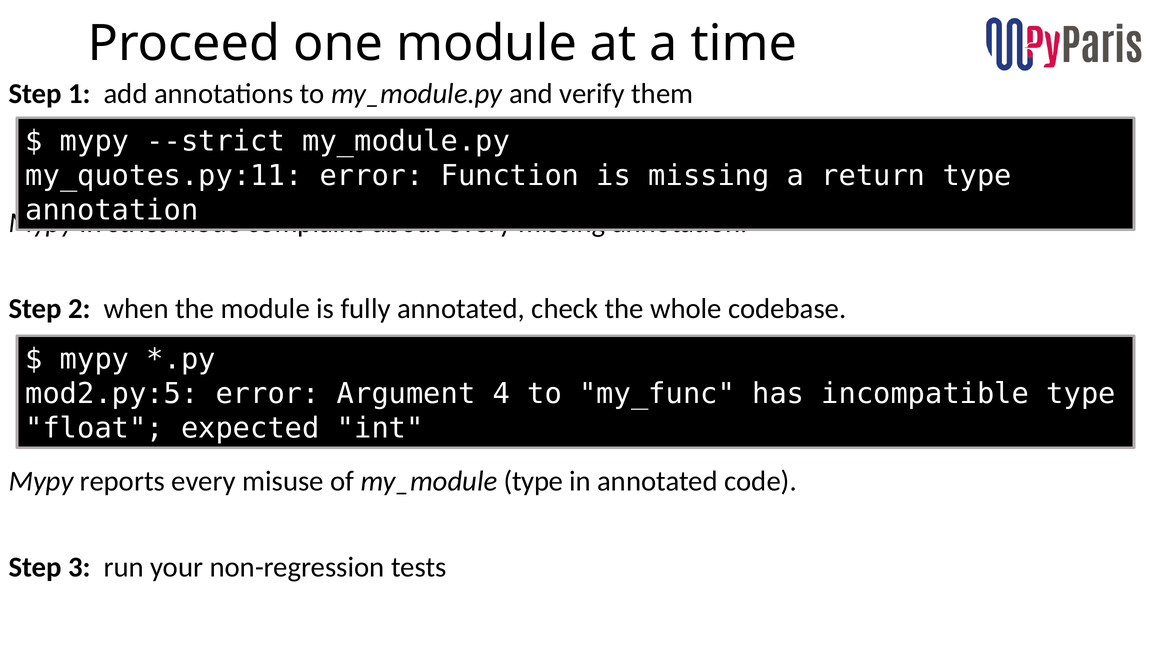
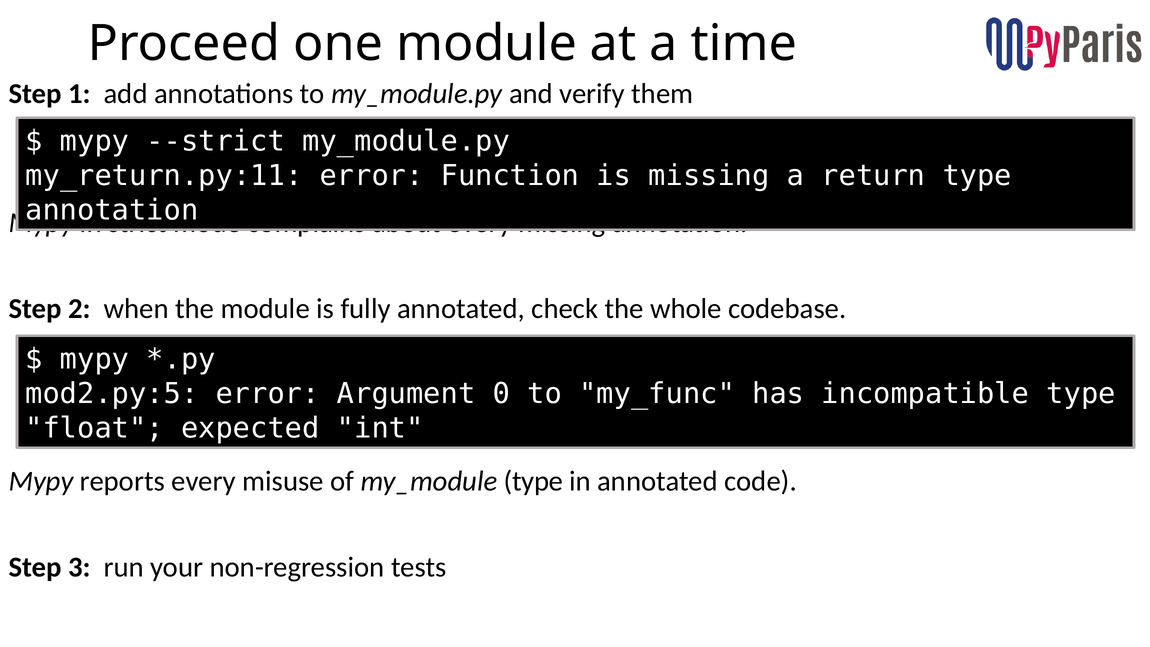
my_quotes.py:11: my_quotes.py:11 -> my_return.py:11
4: 4 -> 0
